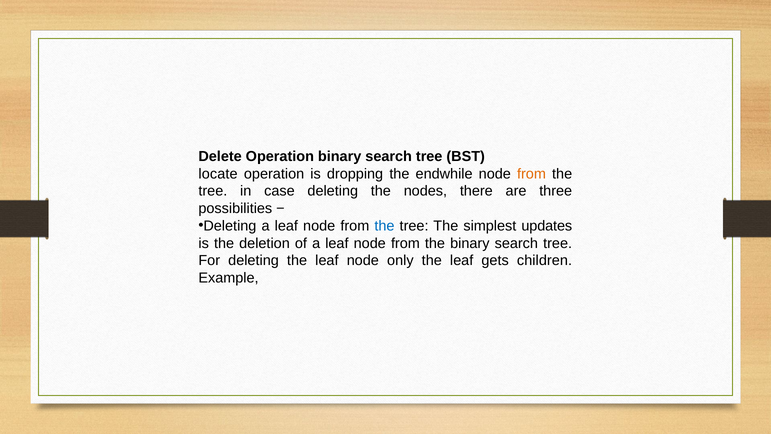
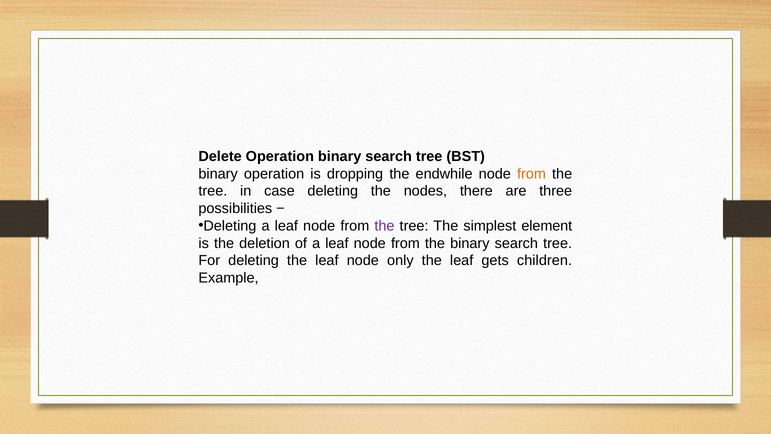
locate at (218, 174): locate -> binary
the at (384, 226) colour: blue -> purple
updates: updates -> element
